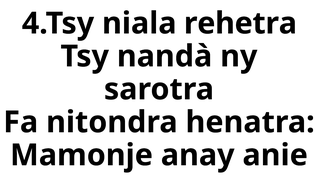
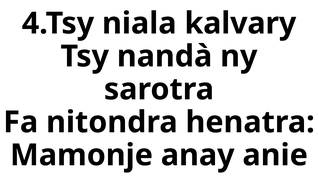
rehetra: rehetra -> kalvary
